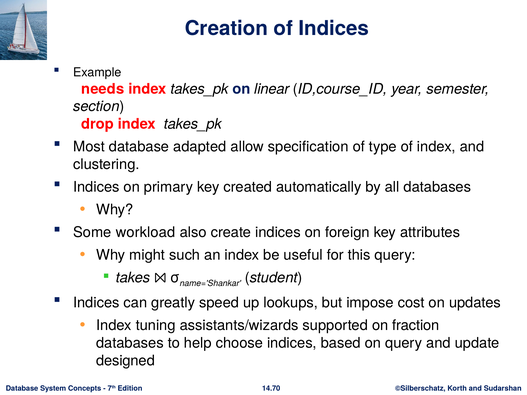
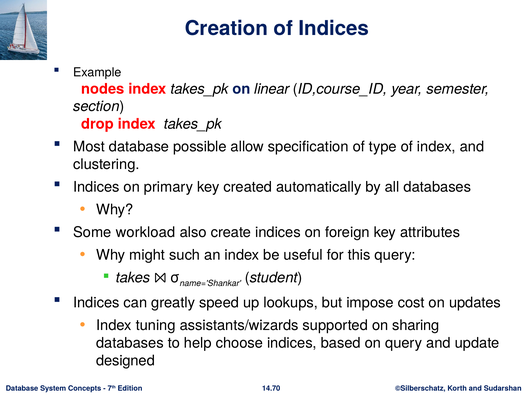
needs: needs -> nodes
adapted: adapted -> possible
fraction: fraction -> sharing
